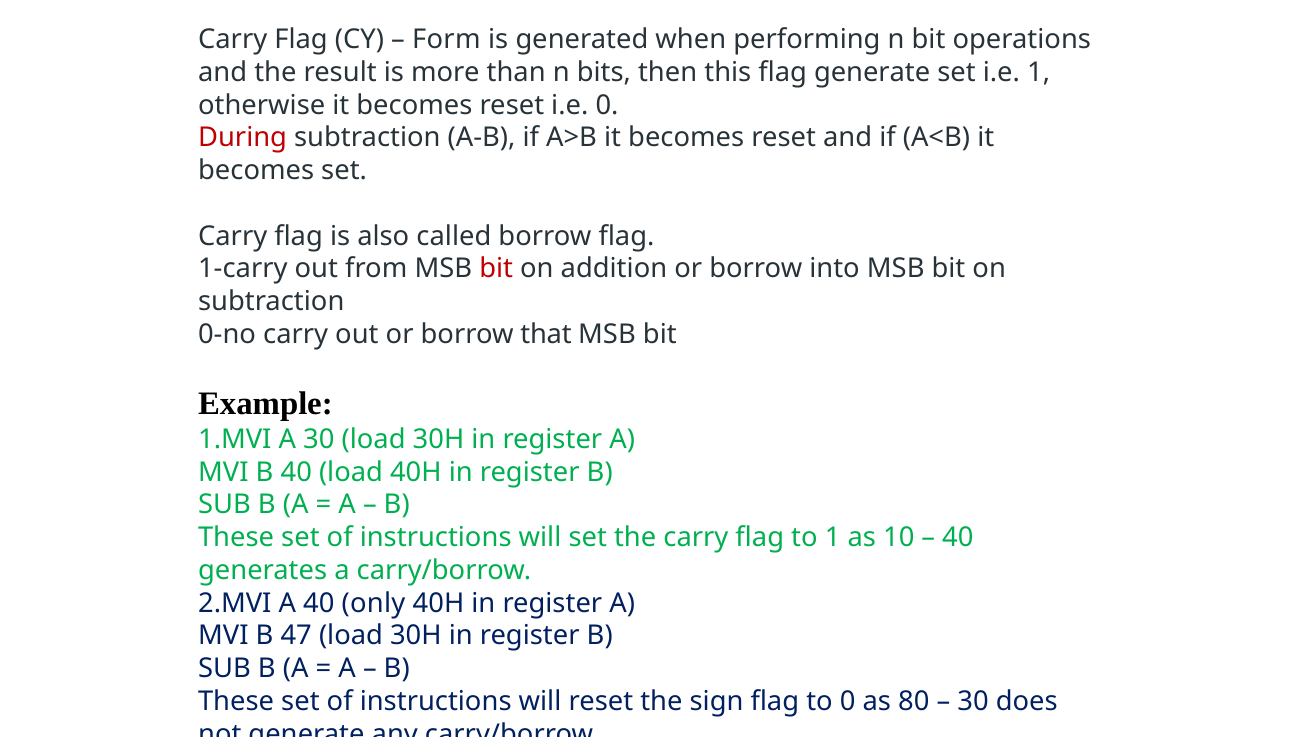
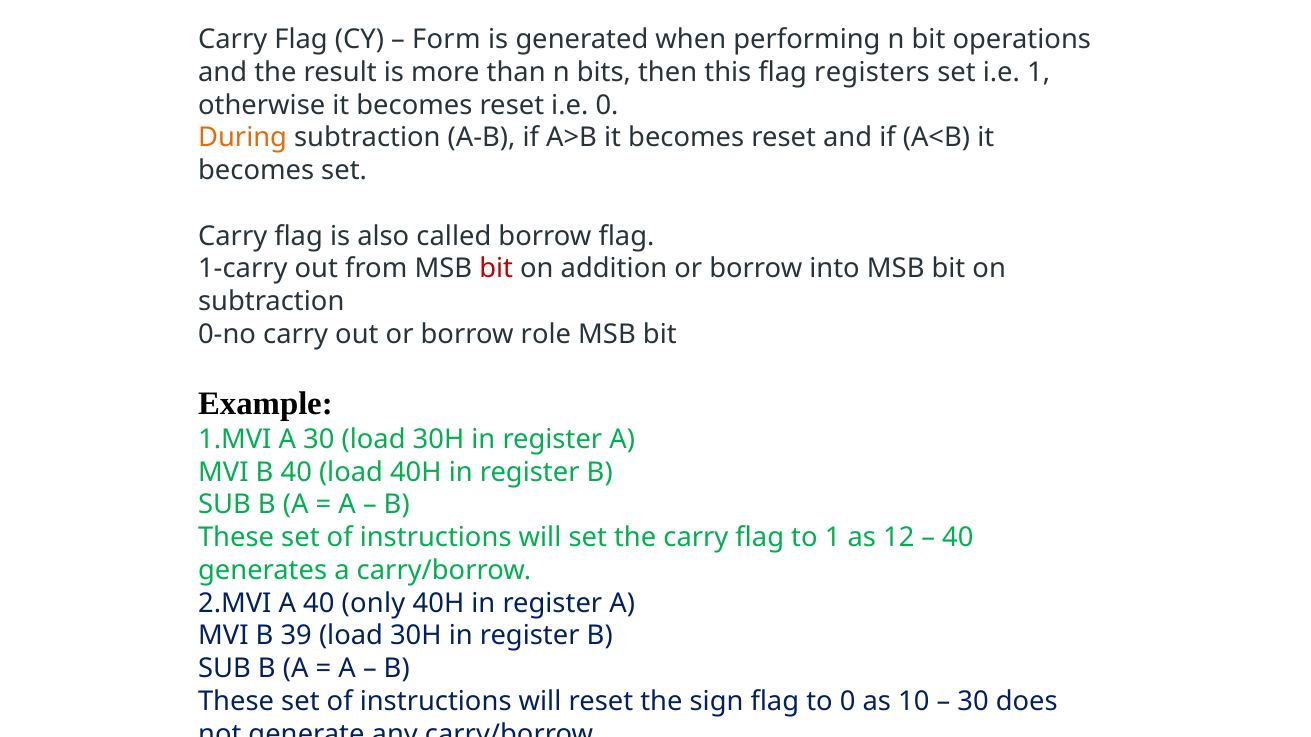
flag generate: generate -> registers
During colour: red -> orange
that: that -> role
10: 10 -> 12
47: 47 -> 39
80: 80 -> 10
